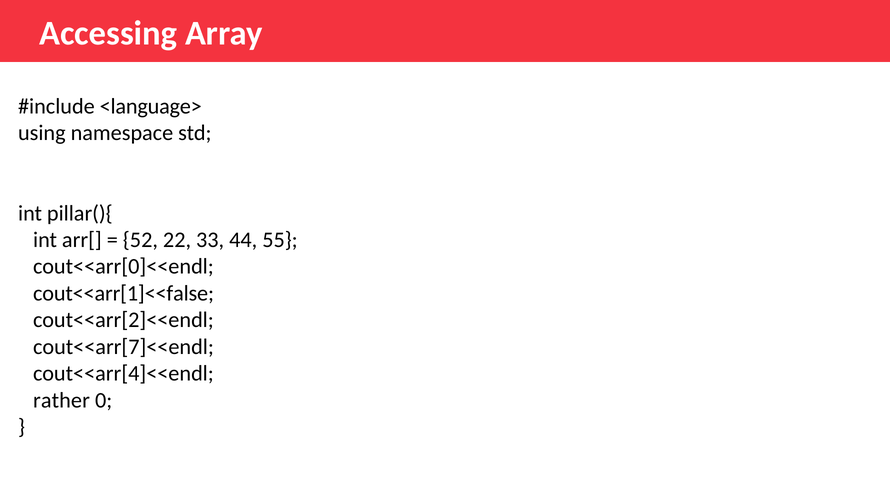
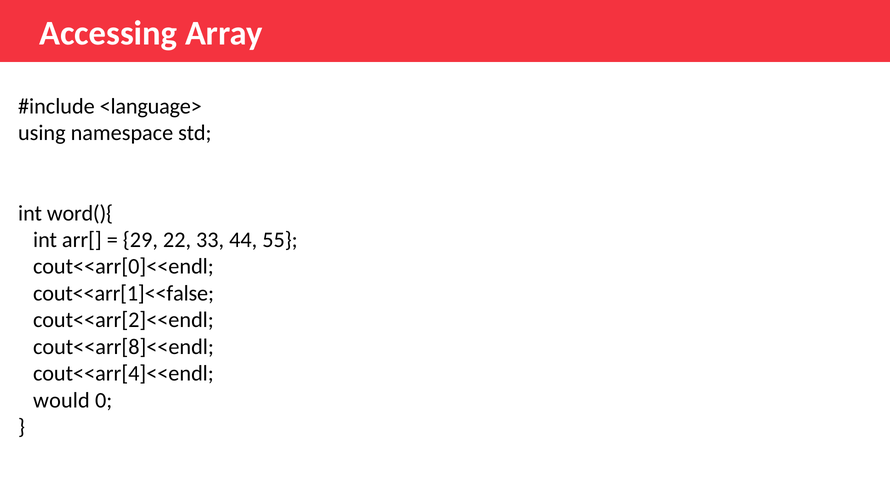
pillar(){: pillar(){ -> word(){
52: 52 -> 29
cout<<arr[7]<<endl: cout<<arr[7]<<endl -> cout<<arr[8]<<endl
rather: rather -> would
